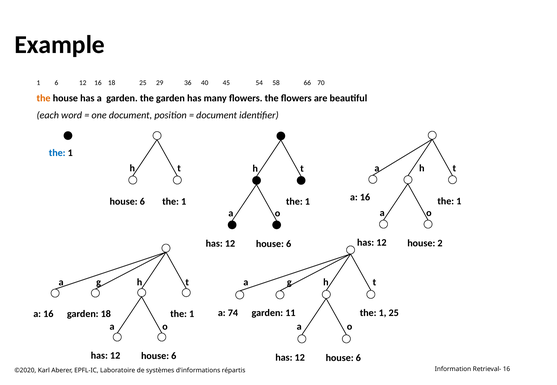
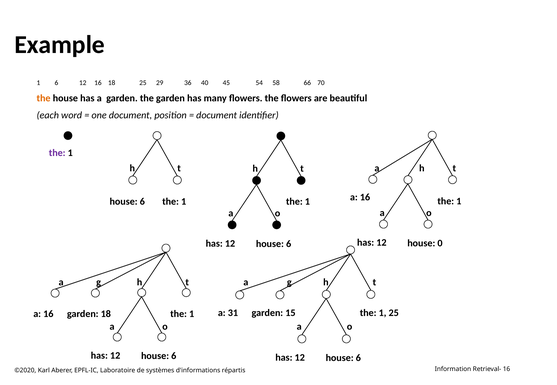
the at (57, 153) colour: blue -> purple
2: 2 -> 0
74: 74 -> 31
11: 11 -> 15
